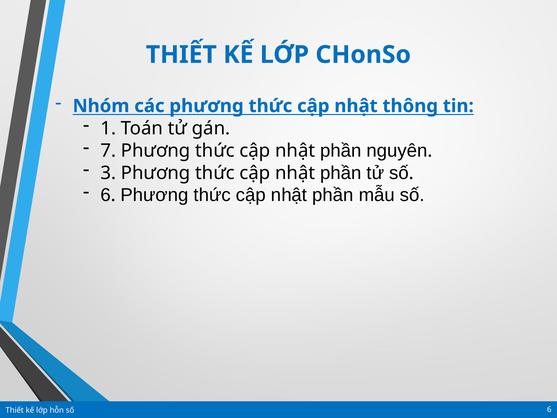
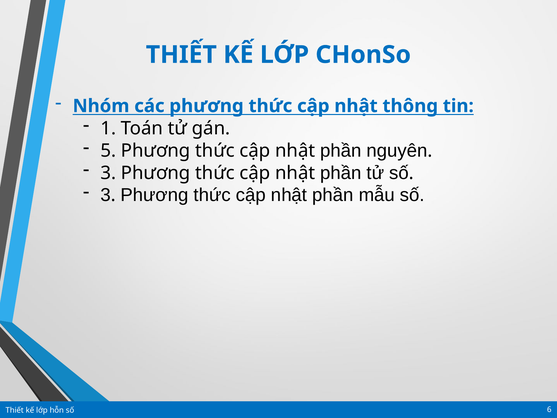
7: 7 -> 5
6 at (106, 195): 6 -> 3
